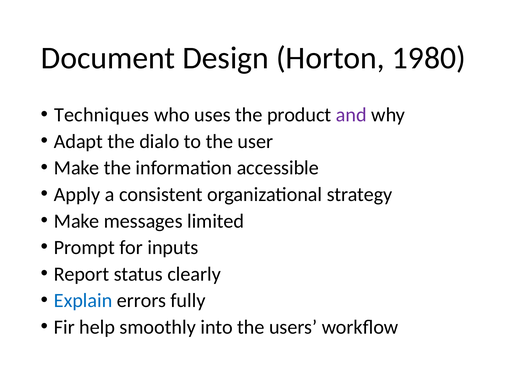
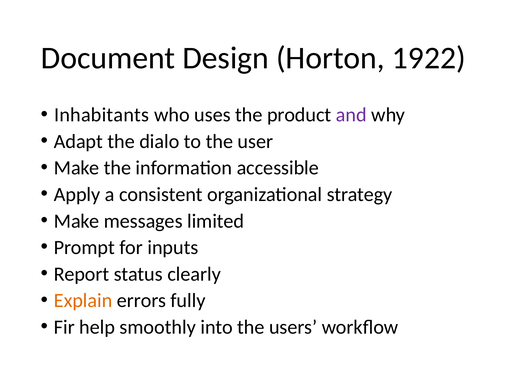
1980: 1980 -> 1922
Techniques: Techniques -> Inhabitants
Explain colour: blue -> orange
